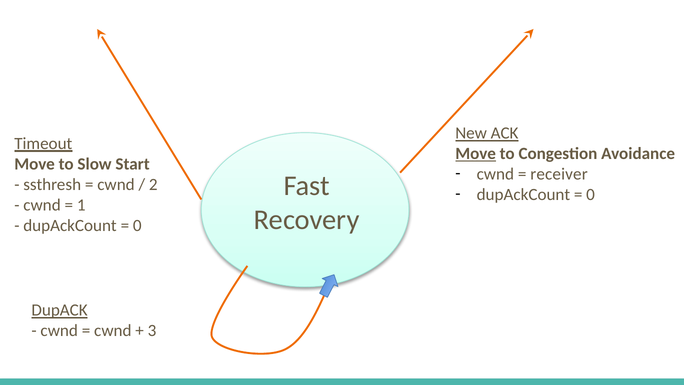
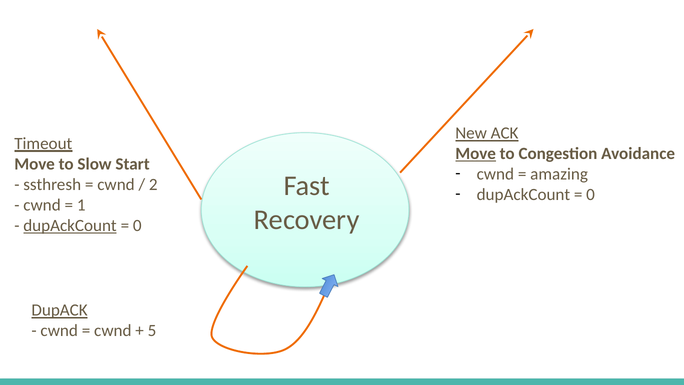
receiver: receiver -> amazing
dupAckCount at (70, 226) underline: none -> present
3: 3 -> 5
